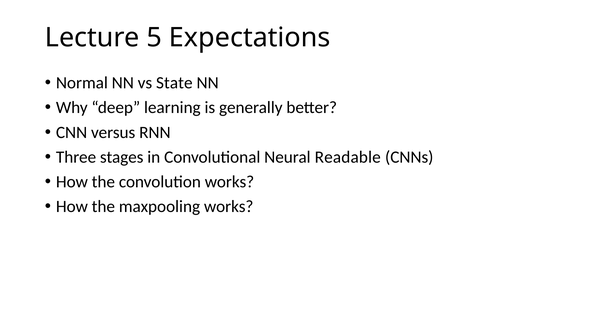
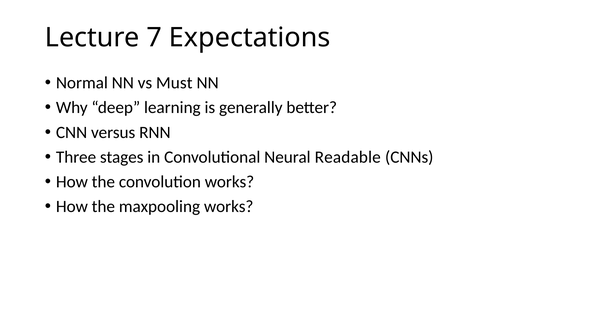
5: 5 -> 7
State: State -> Must
